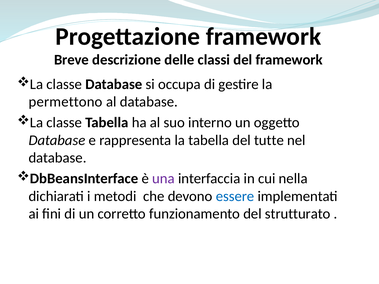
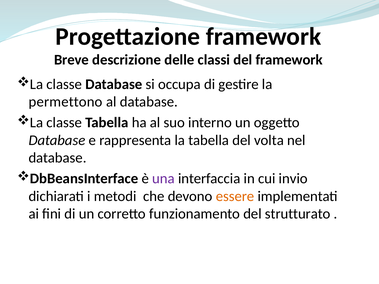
tutte: tutte -> volta
nella: nella -> invio
essere colour: blue -> orange
